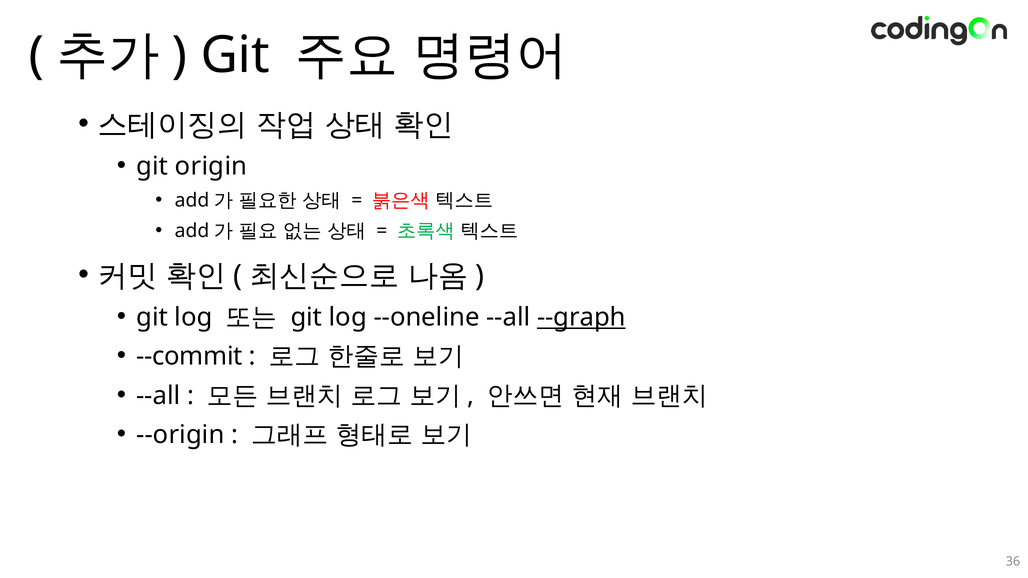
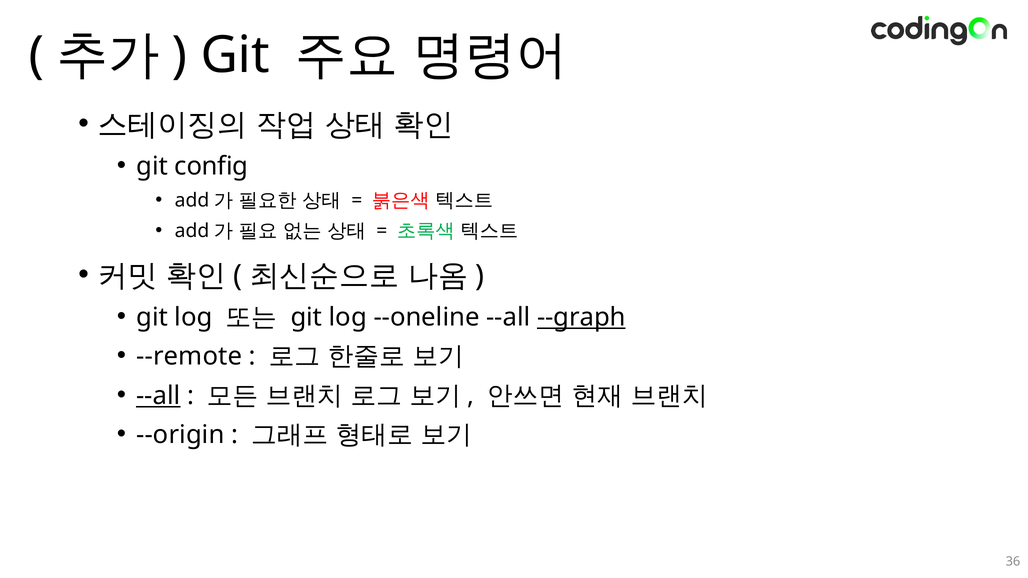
origin: origin -> config
--commit: --commit -> --remote
--all at (158, 396) underline: none -> present
